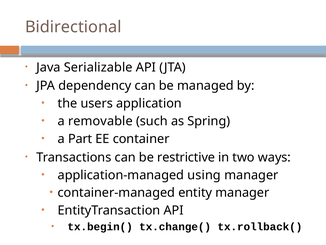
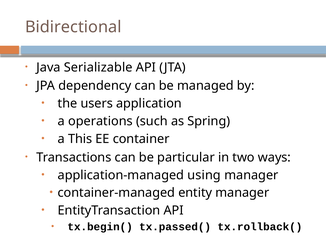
removable: removable -> operations
Part: Part -> This
restrictive: restrictive -> particular
tx.change(: tx.change( -> tx.passed(
